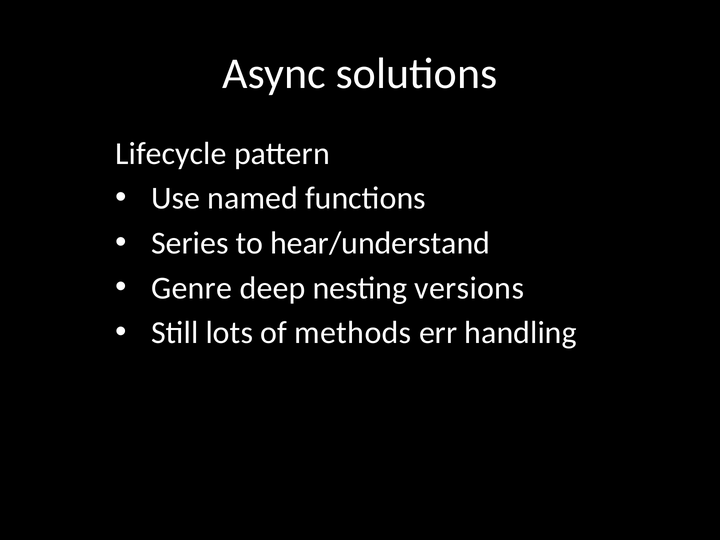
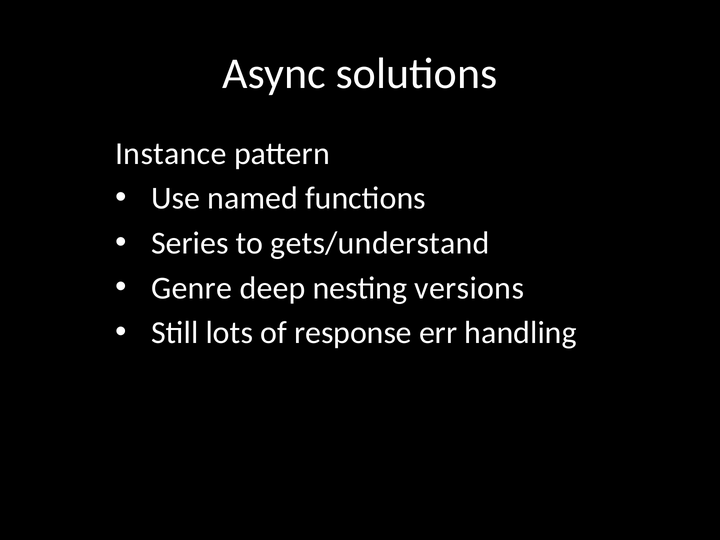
Lifecycle: Lifecycle -> Instance
hear/understand: hear/understand -> gets/understand
methods: methods -> response
